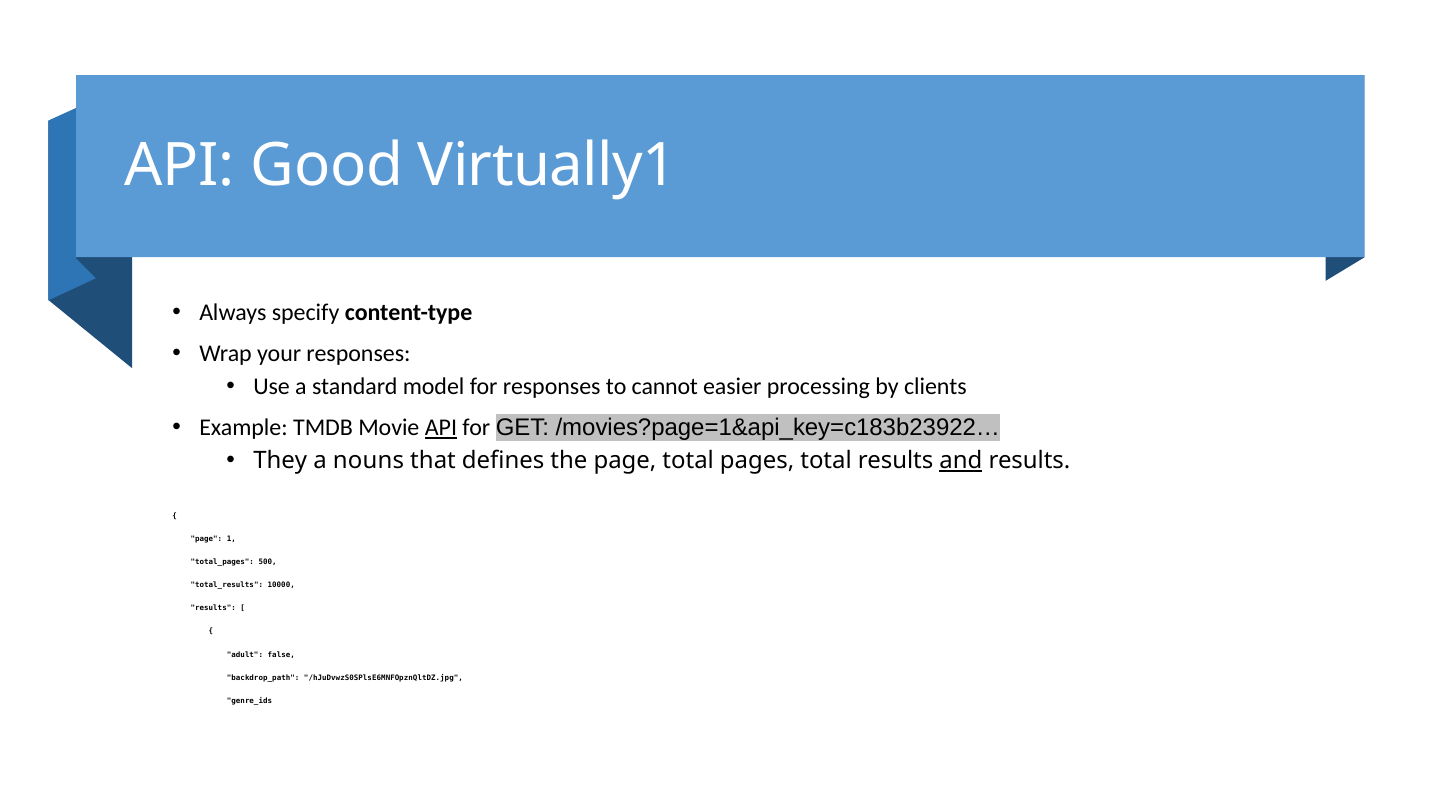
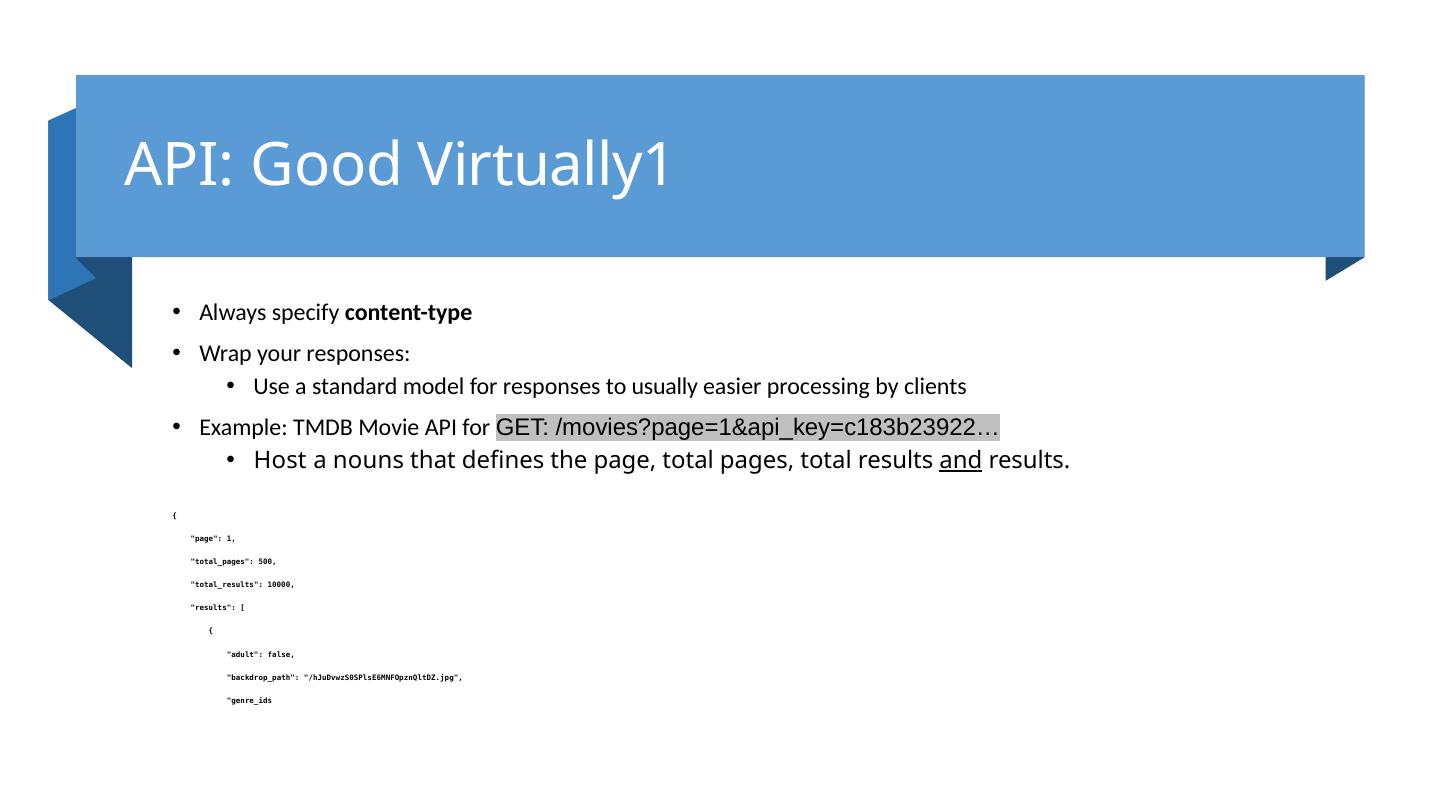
cannot: cannot -> usually
API at (441, 427) underline: present -> none
They: They -> Host
